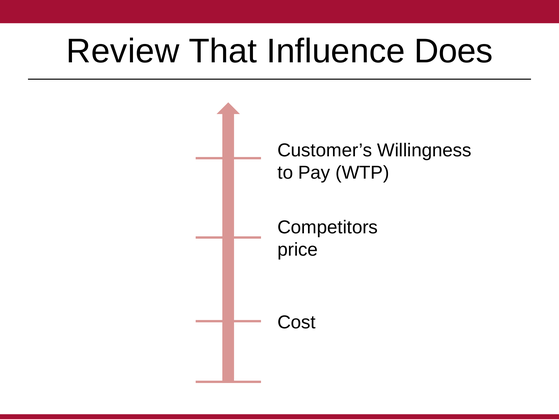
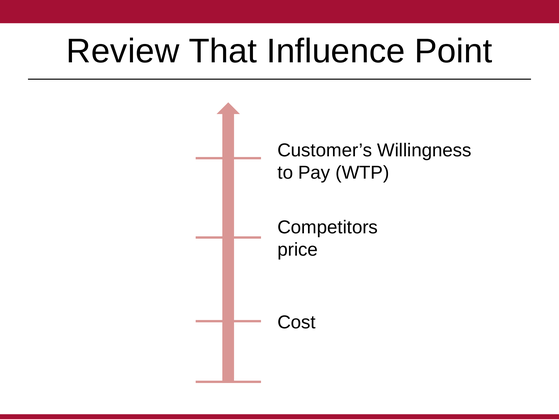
Does: Does -> Point
